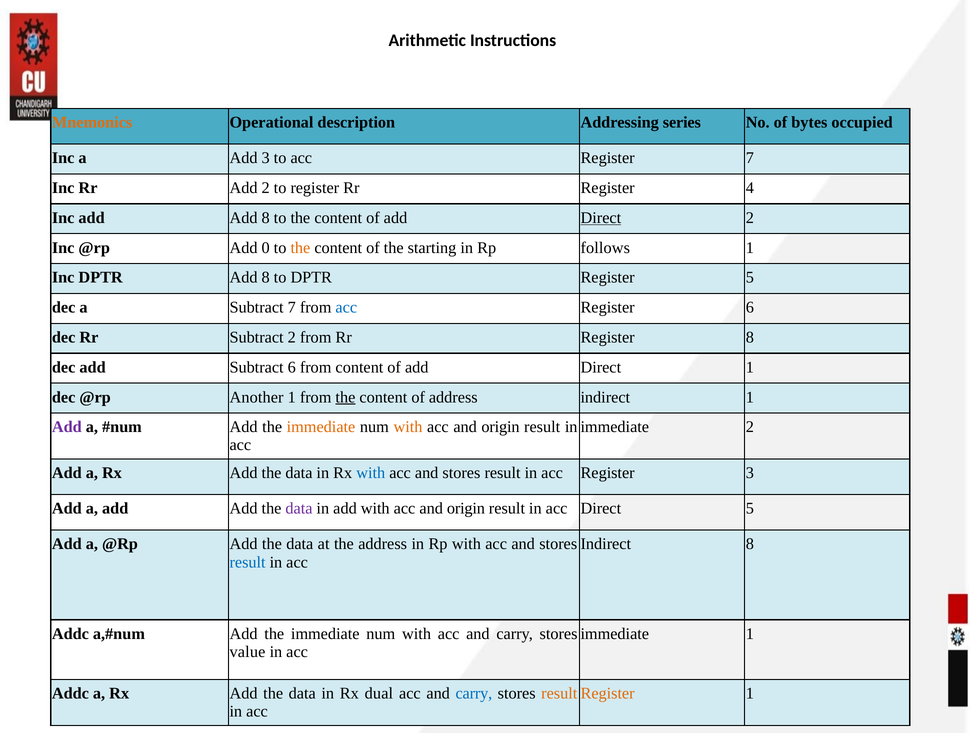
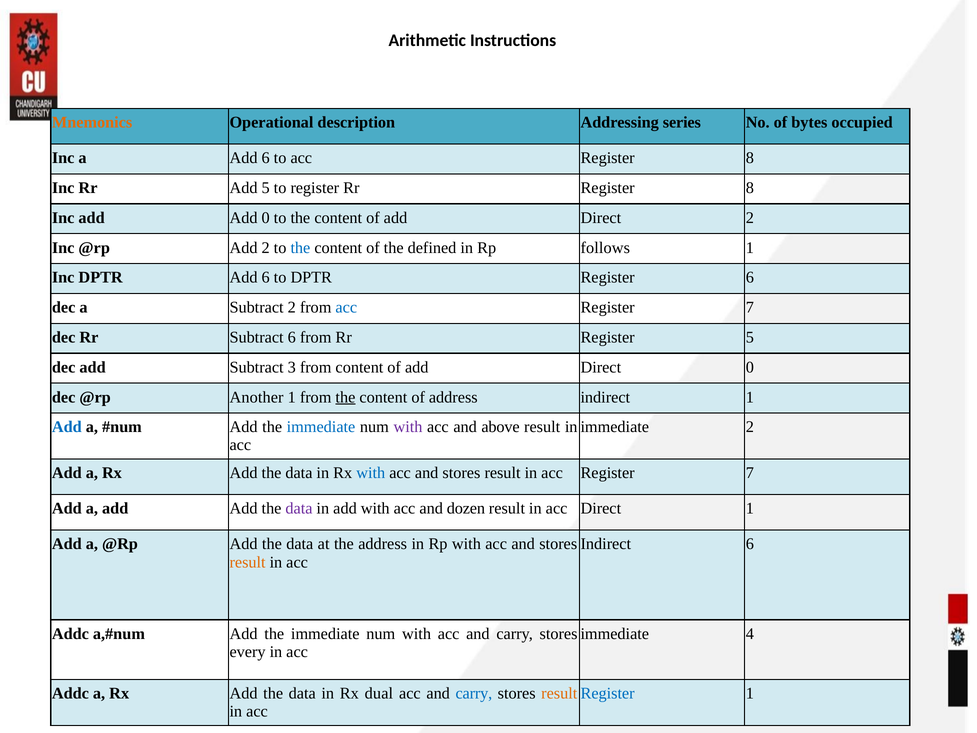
a Add 3: 3 -> 6
acc Register 7: 7 -> 8
Add 2: 2 -> 5
Rr Register 4: 4 -> 8
add Add 8: 8 -> 0
Direct at (601, 218) underline: present -> none
Add 0: 0 -> 2
the at (300, 248) colour: orange -> blue
starting: starting -> defined
DPTR Add 8: 8 -> 6
Register 5: 5 -> 6
Subtract 7: 7 -> 2
6 at (750, 307): 6 -> 7
Subtract 2: 2 -> 6
Register 8: 8 -> 5
Subtract 6: 6 -> 3
Direct 1: 1 -> 0
Add at (67, 427) colour: purple -> blue
immediate at (321, 427) colour: orange -> blue
with at (408, 427) colour: orange -> purple
origin at (501, 427): origin -> above
in acc Register 3: 3 -> 7
origin at (466, 508): origin -> dozen
Direct 5: 5 -> 1
Indirect 8: 8 -> 6
result at (248, 562) colour: blue -> orange
immediate 1: 1 -> 4
value: value -> every
Register at (608, 693) colour: orange -> blue
